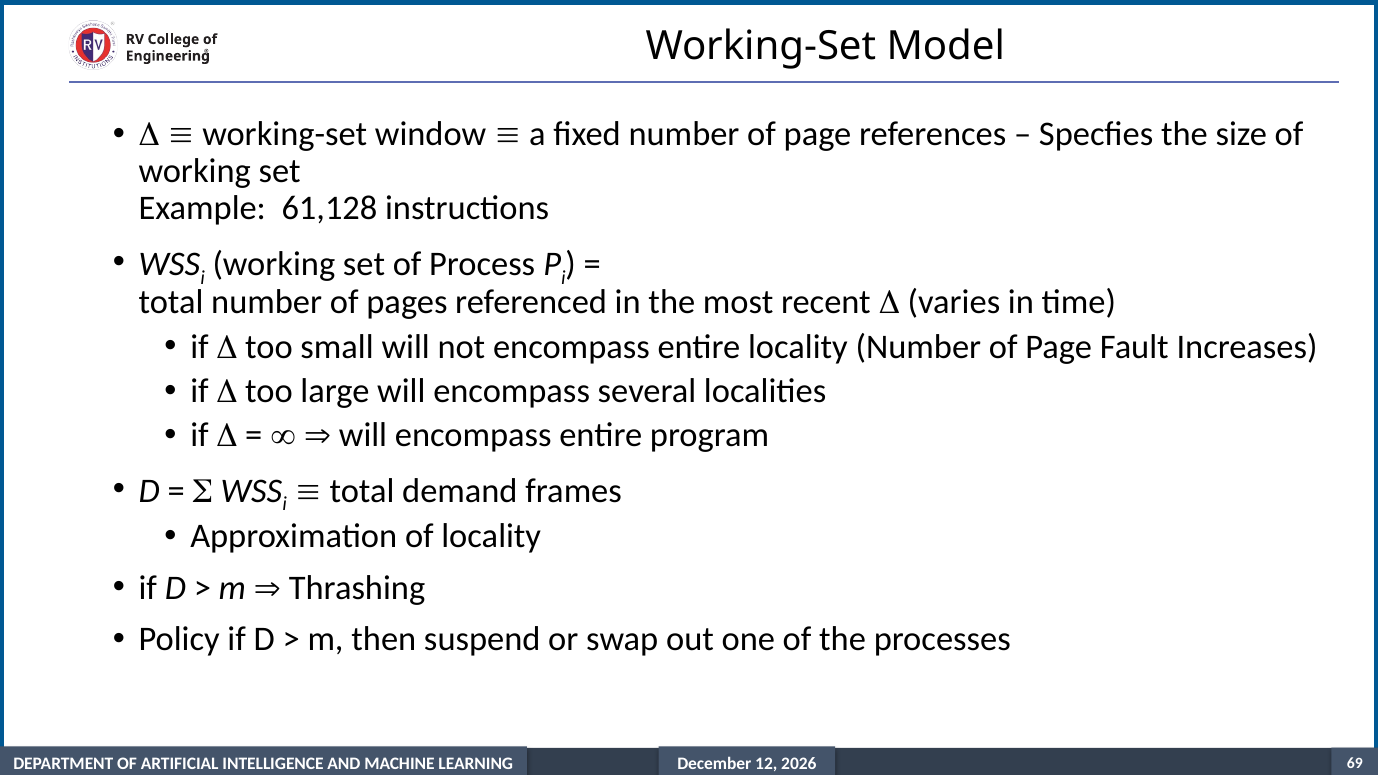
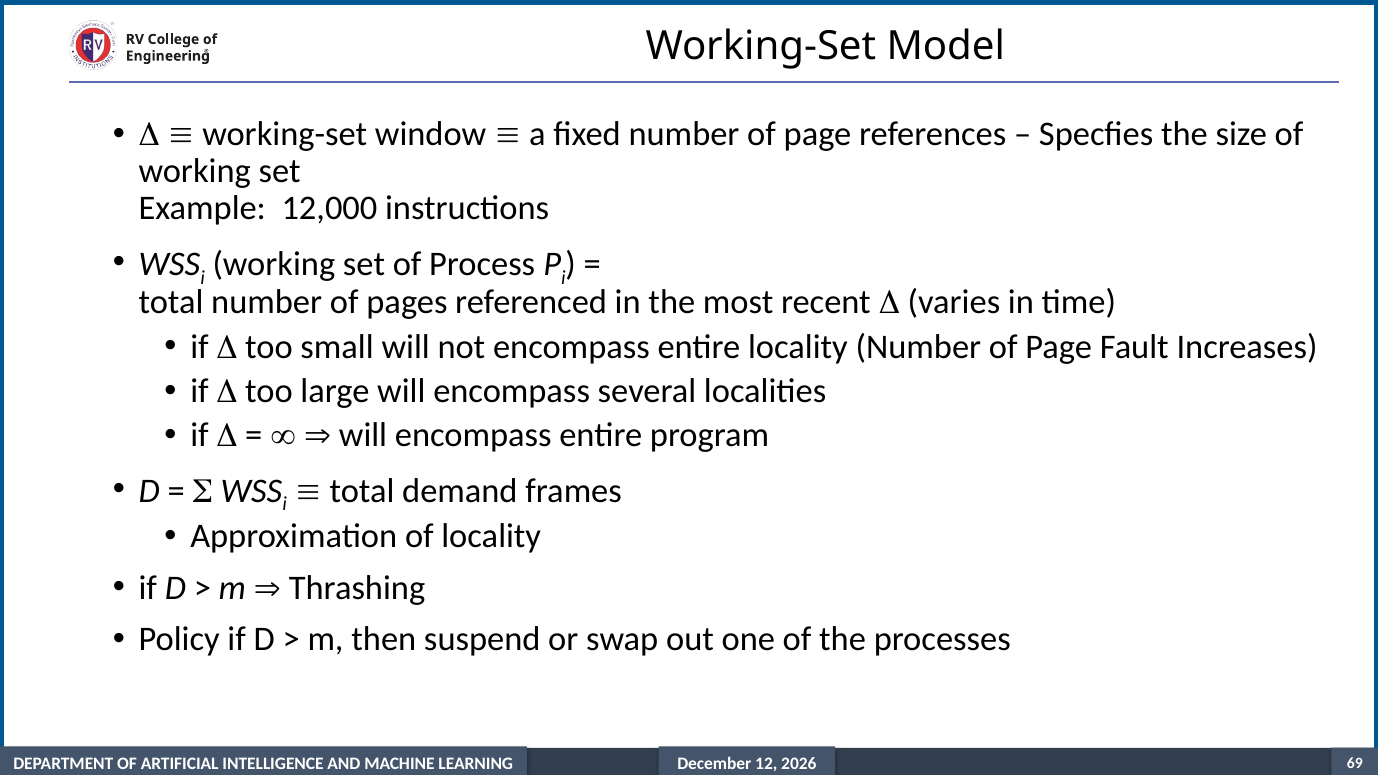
61,128: 61,128 -> 12,000
